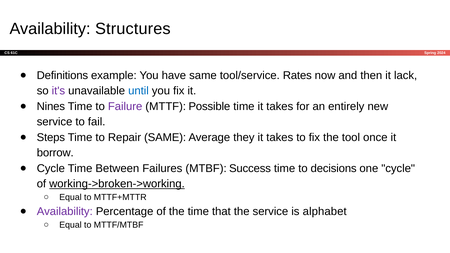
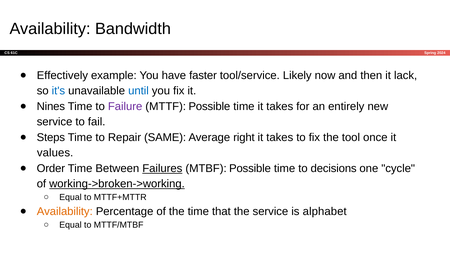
Structures: Structures -> Bandwidth
Definitions: Definitions -> Effectively
have same: same -> faster
Rates: Rates -> Likely
it's colour: purple -> blue
they: they -> right
borrow: borrow -> values
Cycle at (51, 169): Cycle -> Order
Failures underline: none -> present
MTBF Success: Success -> Possible
Availability at (65, 212) colour: purple -> orange
